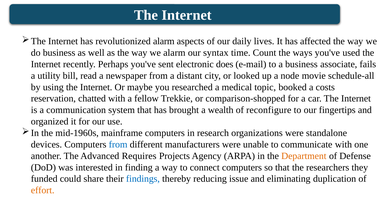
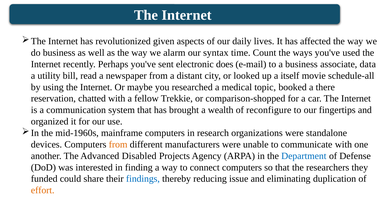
revolutionized alarm: alarm -> given
fails: fails -> data
node: node -> itself
costs: costs -> there
from at (118, 145) colour: blue -> orange
Requires: Requires -> Disabled
Department colour: orange -> blue
